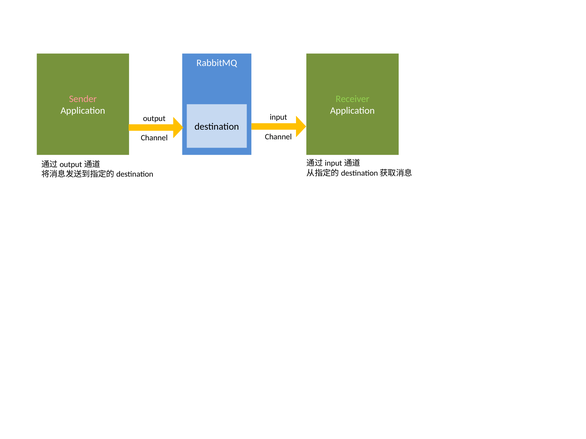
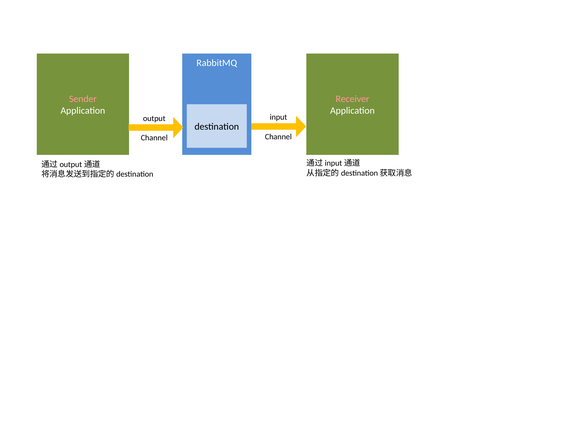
Receiver colour: light green -> pink
